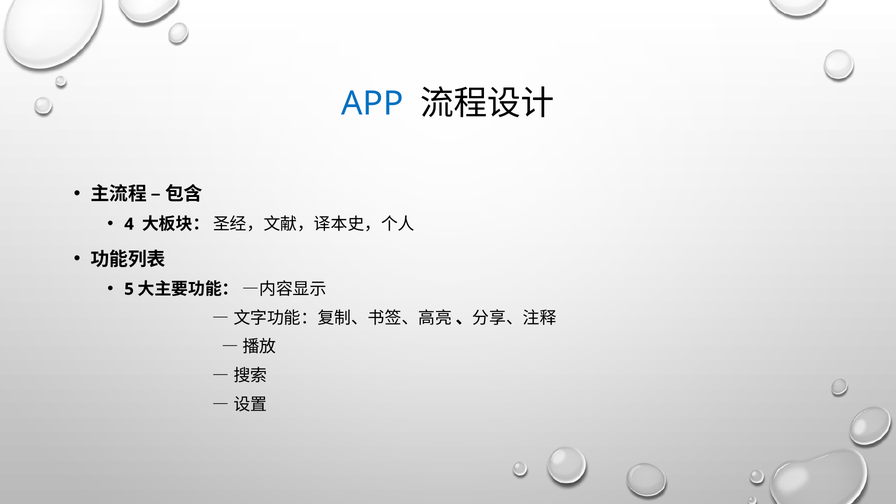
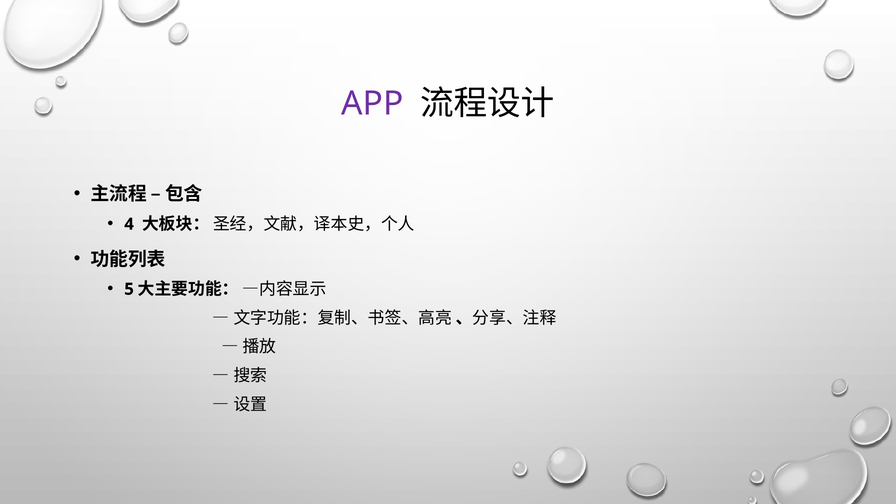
APP colour: blue -> purple
